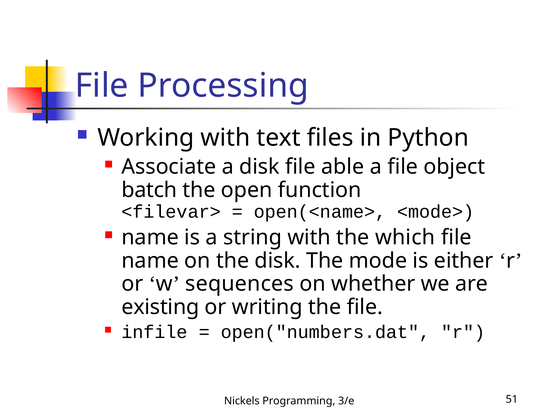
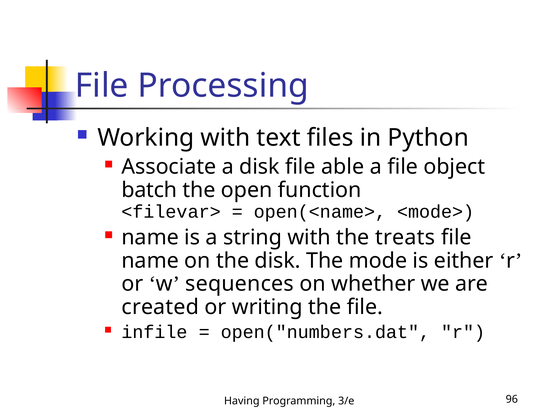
which: which -> treats
existing: existing -> created
Nickels: Nickels -> Having
51: 51 -> 96
